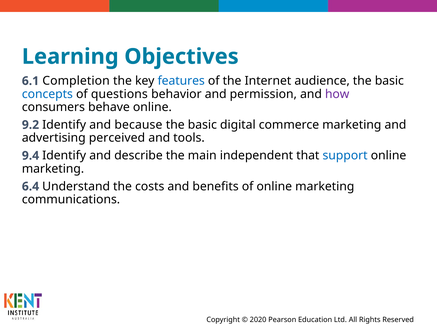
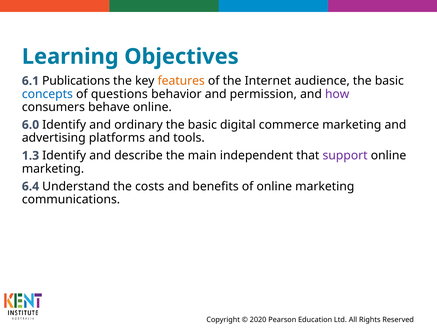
Completion: Completion -> Publications
features colour: blue -> orange
9.2: 9.2 -> 6.0
because: because -> ordinary
perceived: perceived -> platforms
9.4: 9.4 -> 1.3
support colour: blue -> purple
